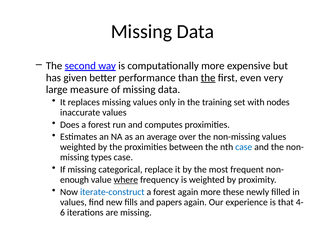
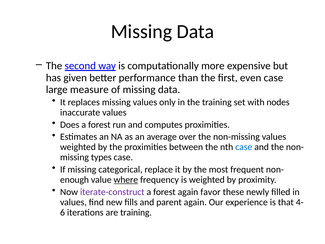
the at (208, 78) underline: present -> none
even very: very -> case
iterate-construct colour: blue -> purple
again more: more -> favor
papers: papers -> parent
are missing: missing -> training
